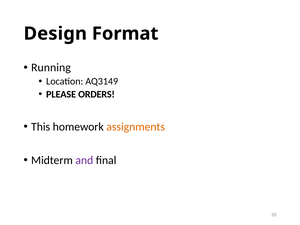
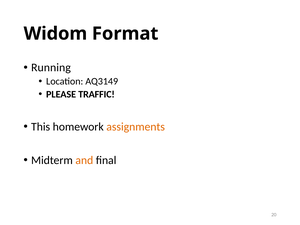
Design: Design -> Widom
ORDERS: ORDERS -> TRAFFIC
and colour: purple -> orange
